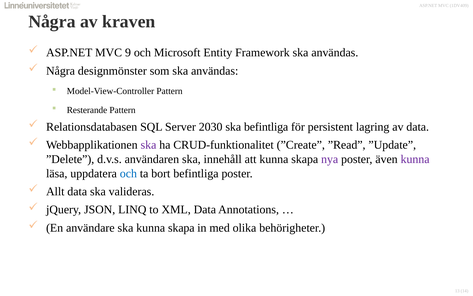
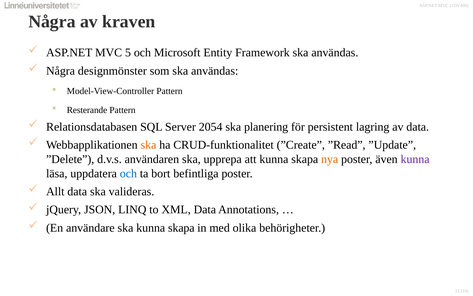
9: 9 -> 5
2030: 2030 -> 2054
ska befintliga: befintliga -> planering
ska at (148, 145) colour: purple -> orange
innehåll: innehåll -> upprepa
nya colour: purple -> orange
